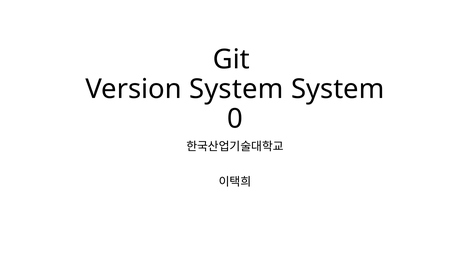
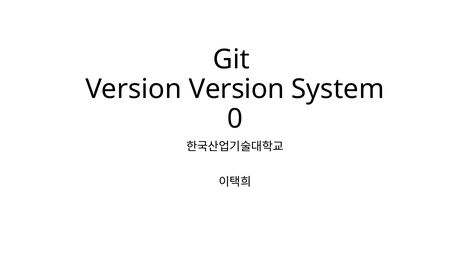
Version System: System -> Version
